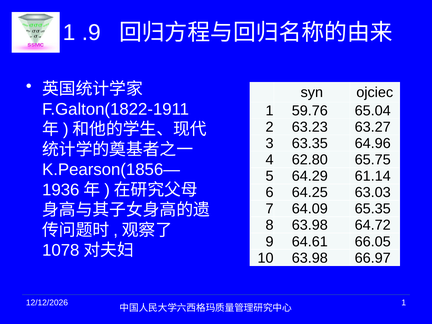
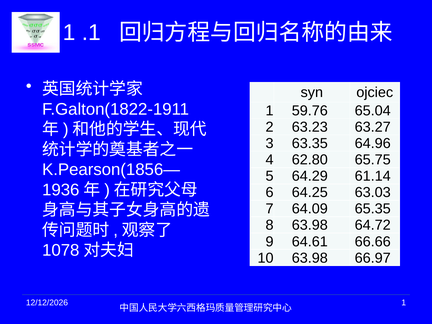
.9: .9 -> .1
66.05: 66.05 -> 66.66
